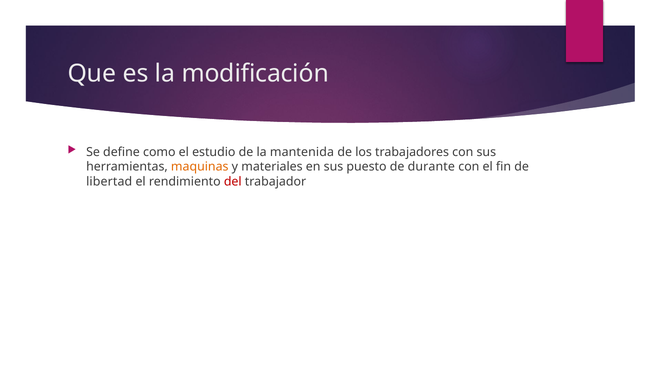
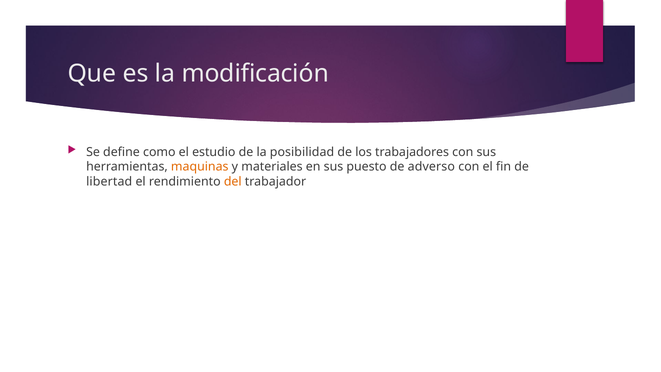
mantenida: mantenida -> posibilidad
durante: durante -> adverso
del colour: red -> orange
